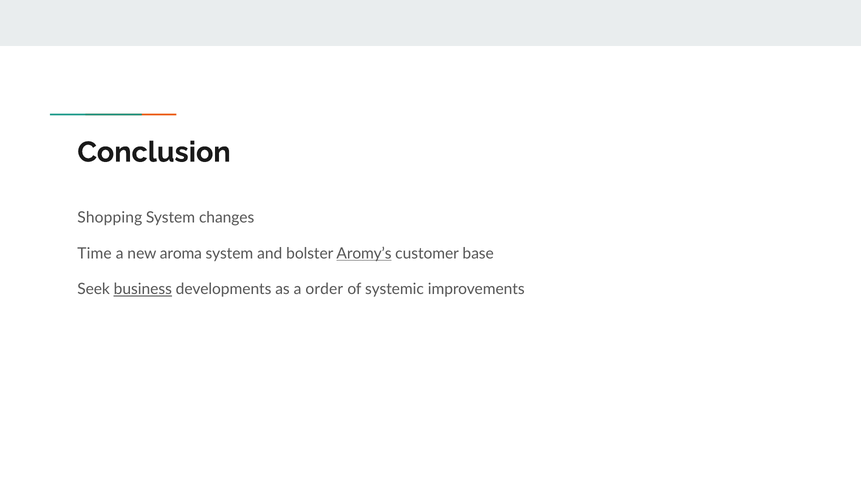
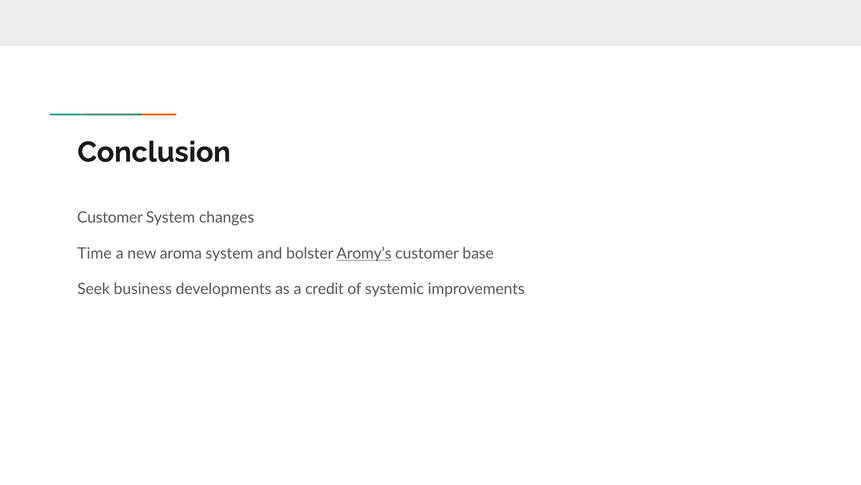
Shopping at (110, 218): Shopping -> Customer
business underline: present -> none
order: order -> credit
